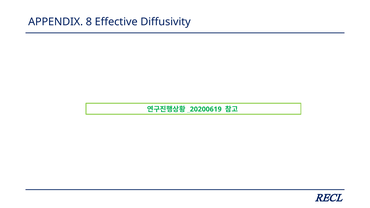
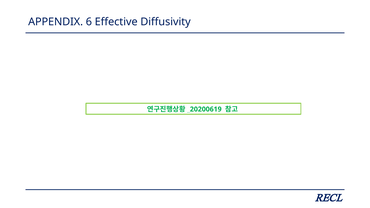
8: 8 -> 6
